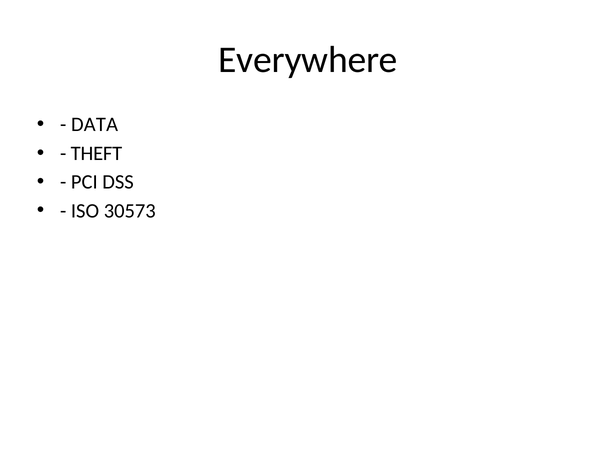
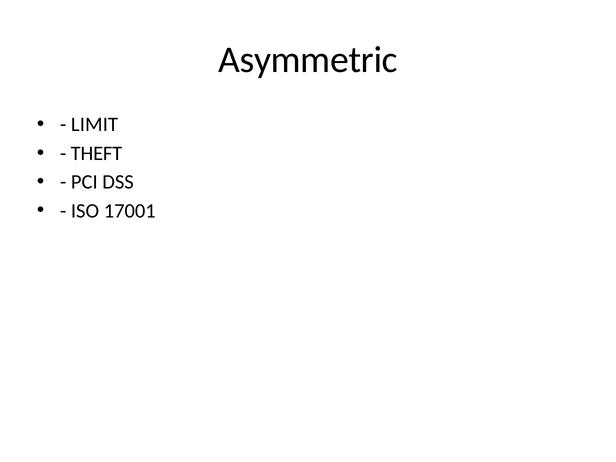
Everywhere: Everywhere -> Asymmetric
DATA: DATA -> LIMIT
30573: 30573 -> 17001
